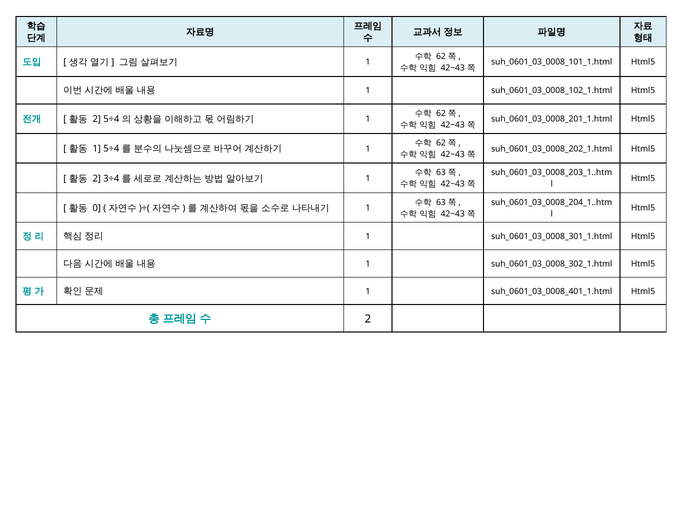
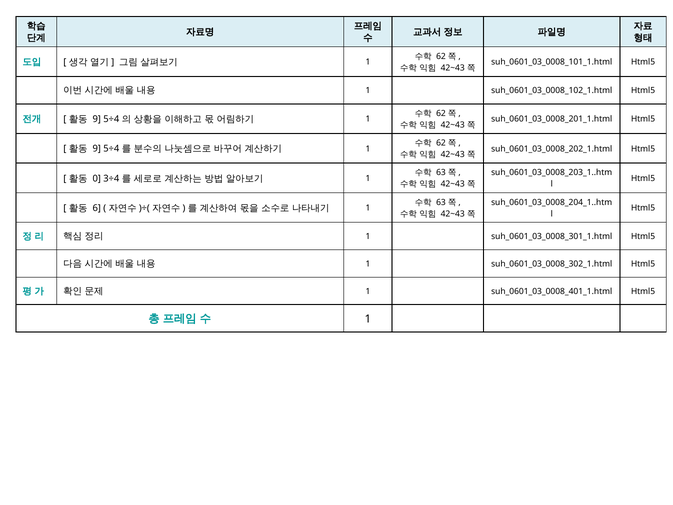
2 at (97, 119): 2 -> 9
1 at (97, 149): 1 -> 9
2 at (97, 178): 2 -> 0
0: 0 -> 6
2 at (368, 319): 2 -> 1
